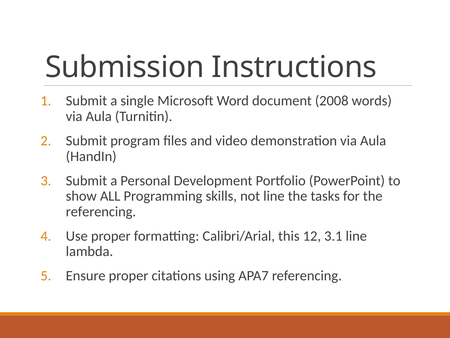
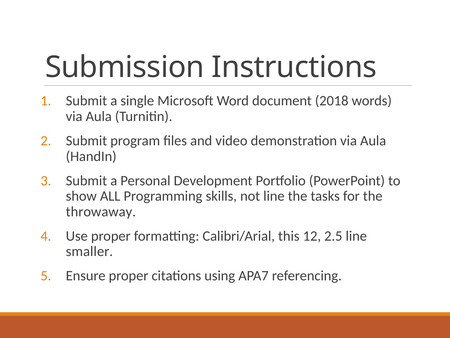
2008: 2008 -> 2018
referencing at (101, 211): referencing -> throwaway
3.1: 3.1 -> 2.5
lambda: lambda -> smaller
